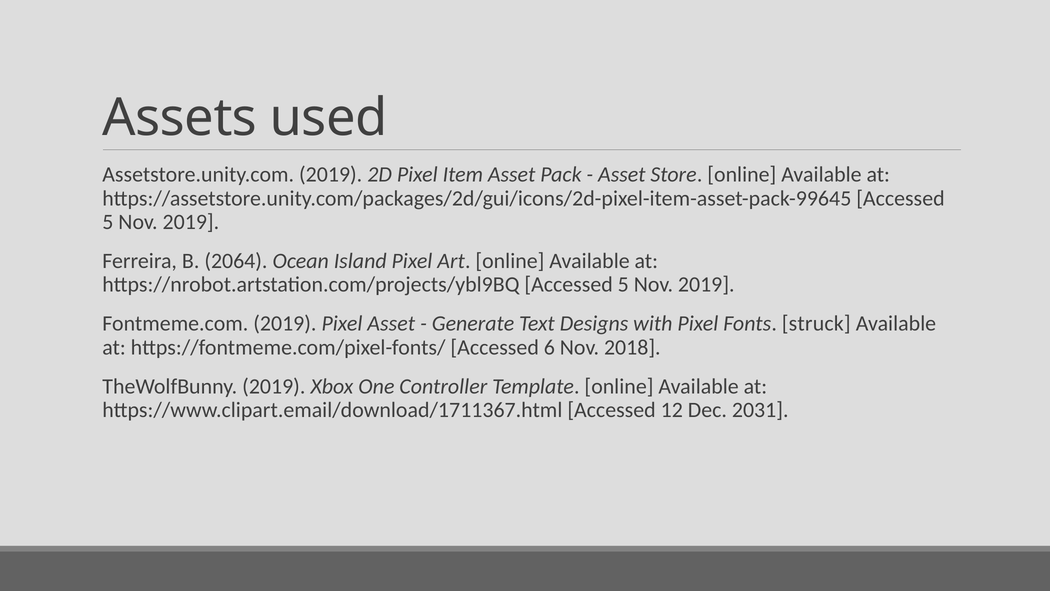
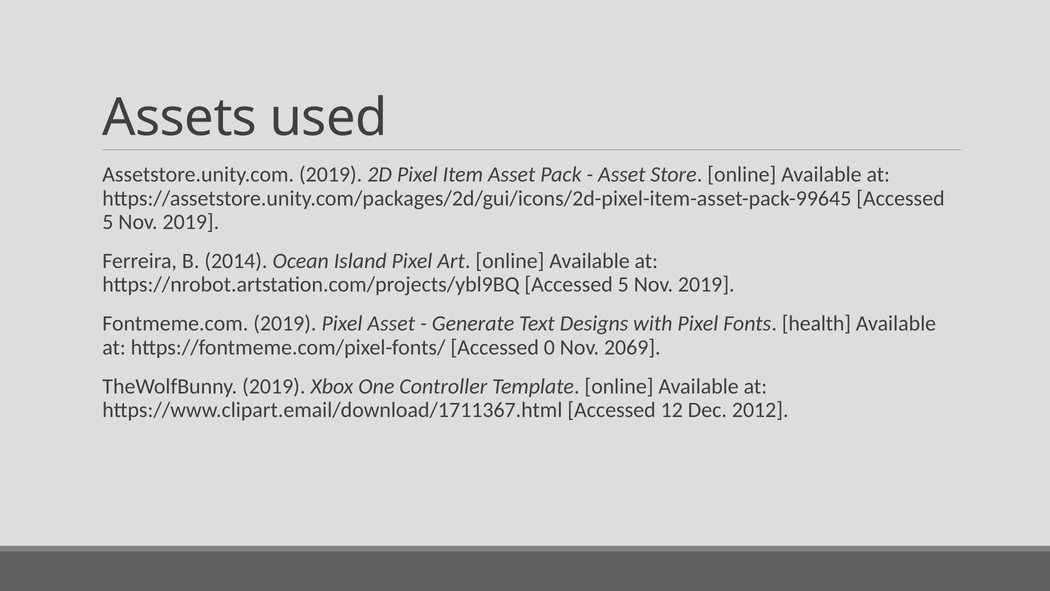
2064: 2064 -> 2014
struck: struck -> health
6: 6 -> 0
2018: 2018 -> 2069
2031: 2031 -> 2012
